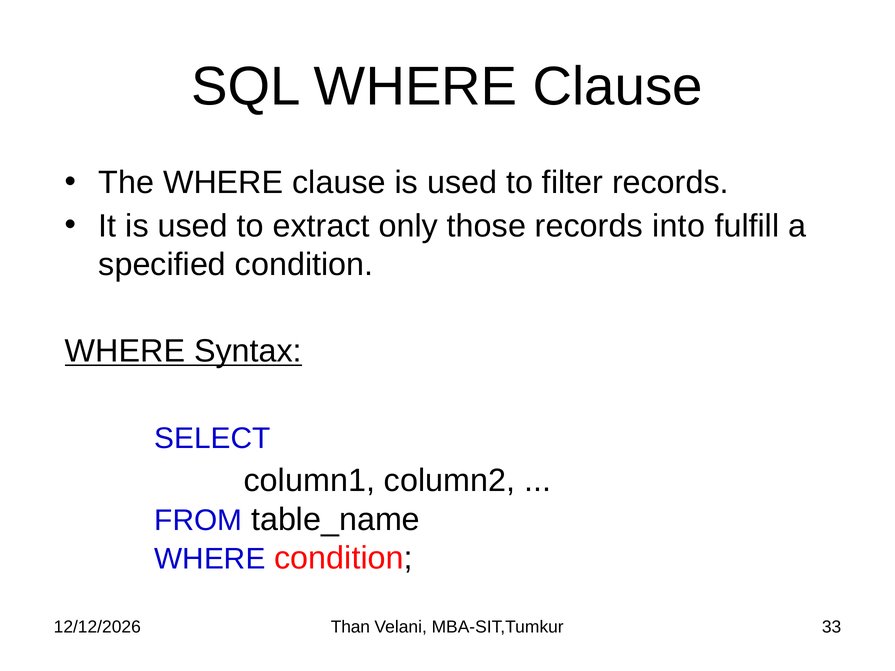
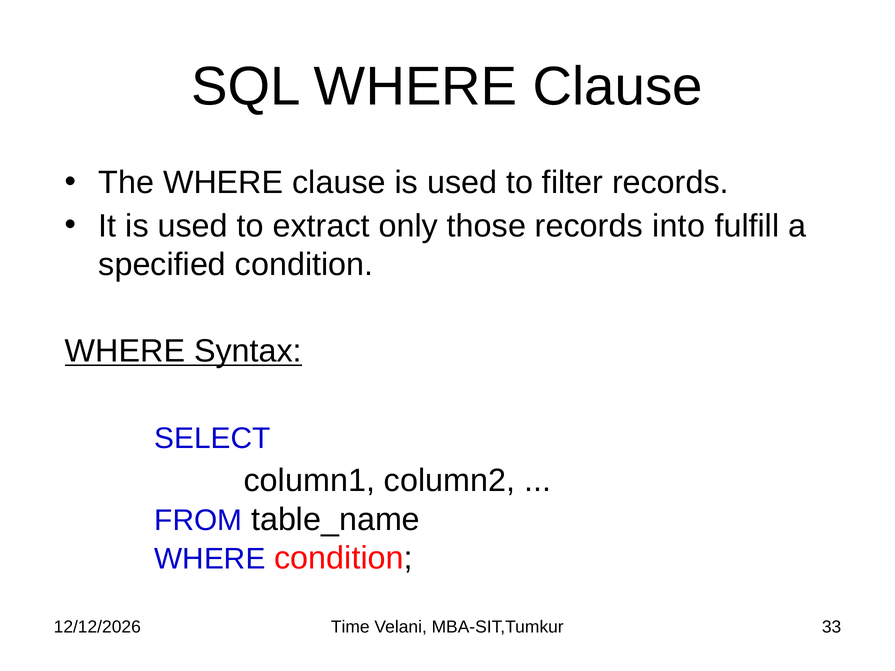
Than: Than -> Time
